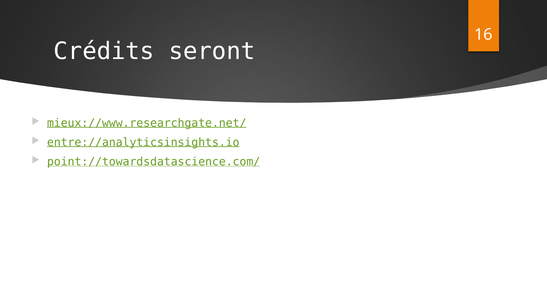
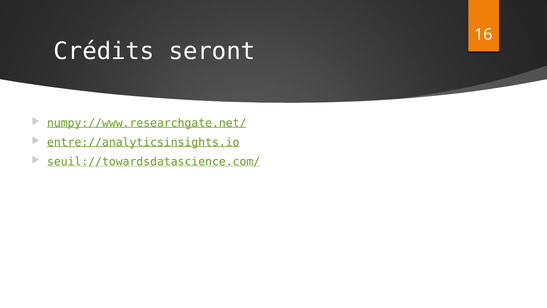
mieux://www.researchgate.net/: mieux://www.researchgate.net/ -> numpy://www.researchgate.net/
point://towardsdatascience.com/: point://towardsdatascience.com/ -> seuil://towardsdatascience.com/
